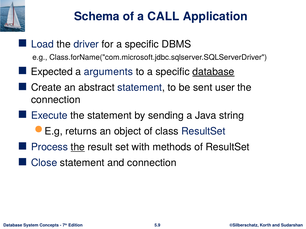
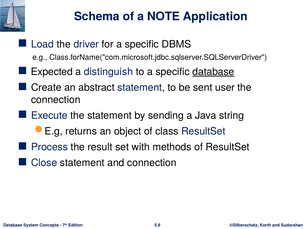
CALL: CALL -> NOTE
arguments: arguments -> distinguish
the at (78, 147) underline: present -> none
